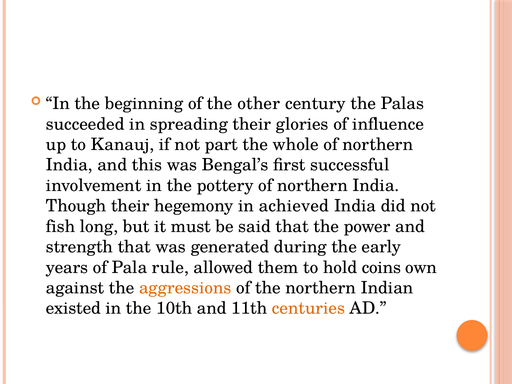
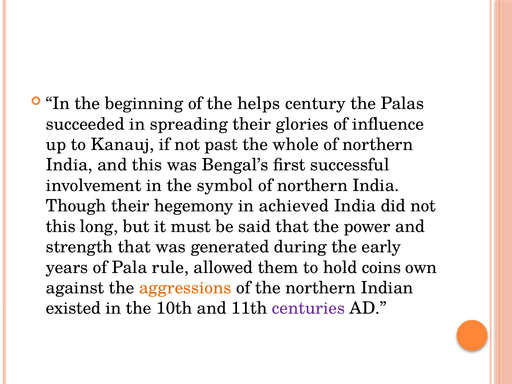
other: other -> helps
part: part -> past
pottery: pottery -> symbol
fish at (61, 226): fish -> this
centuries colour: orange -> purple
